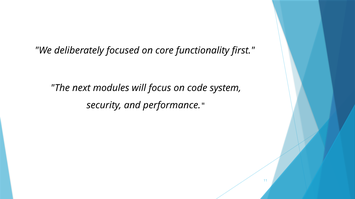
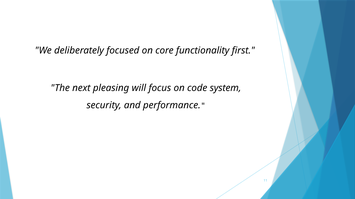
modules: modules -> pleasing
